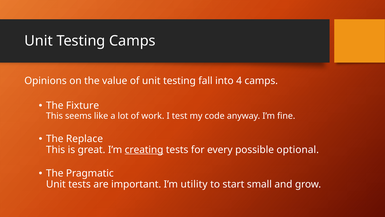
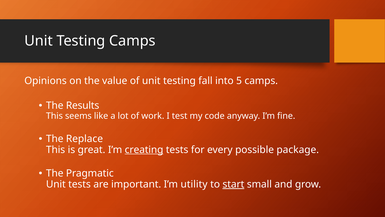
4: 4 -> 5
Fixture: Fixture -> Results
optional: optional -> package
start underline: none -> present
